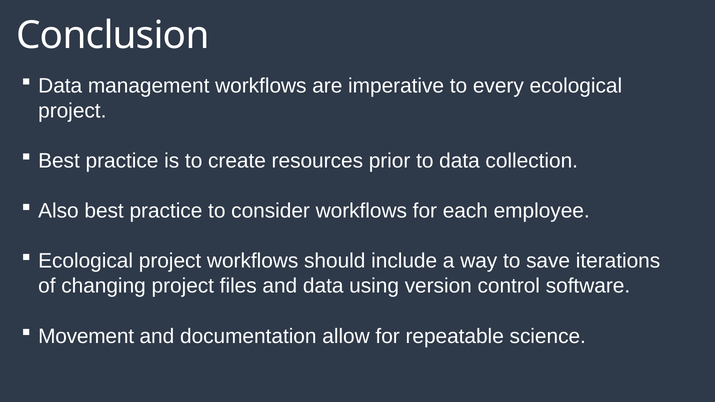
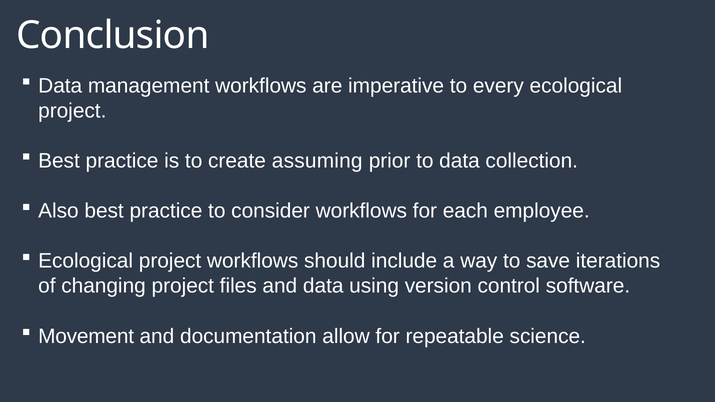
resources: resources -> assuming
